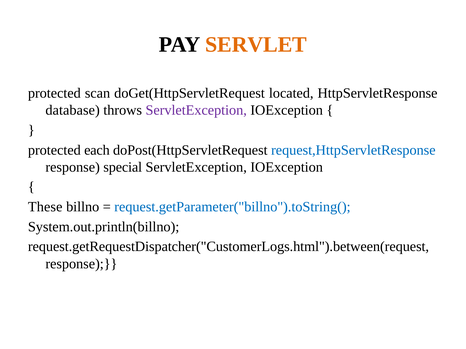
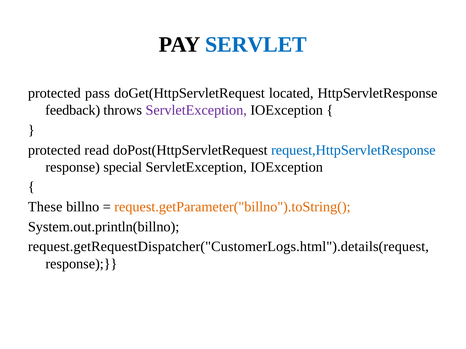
SERVLET colour: orange -> blue
scan: scan -> pass
database: database -> feedback
each: each -> read
request.getParameter("billno").toString( colour: blue -> orange
request.getRequestDispatcher("CustomerLogs.html").between(request: request.getRequestDispatcher("CustomerLogs.html").between(request -> request.getRequestDispatcher("CustomerLogs.html").details(request
